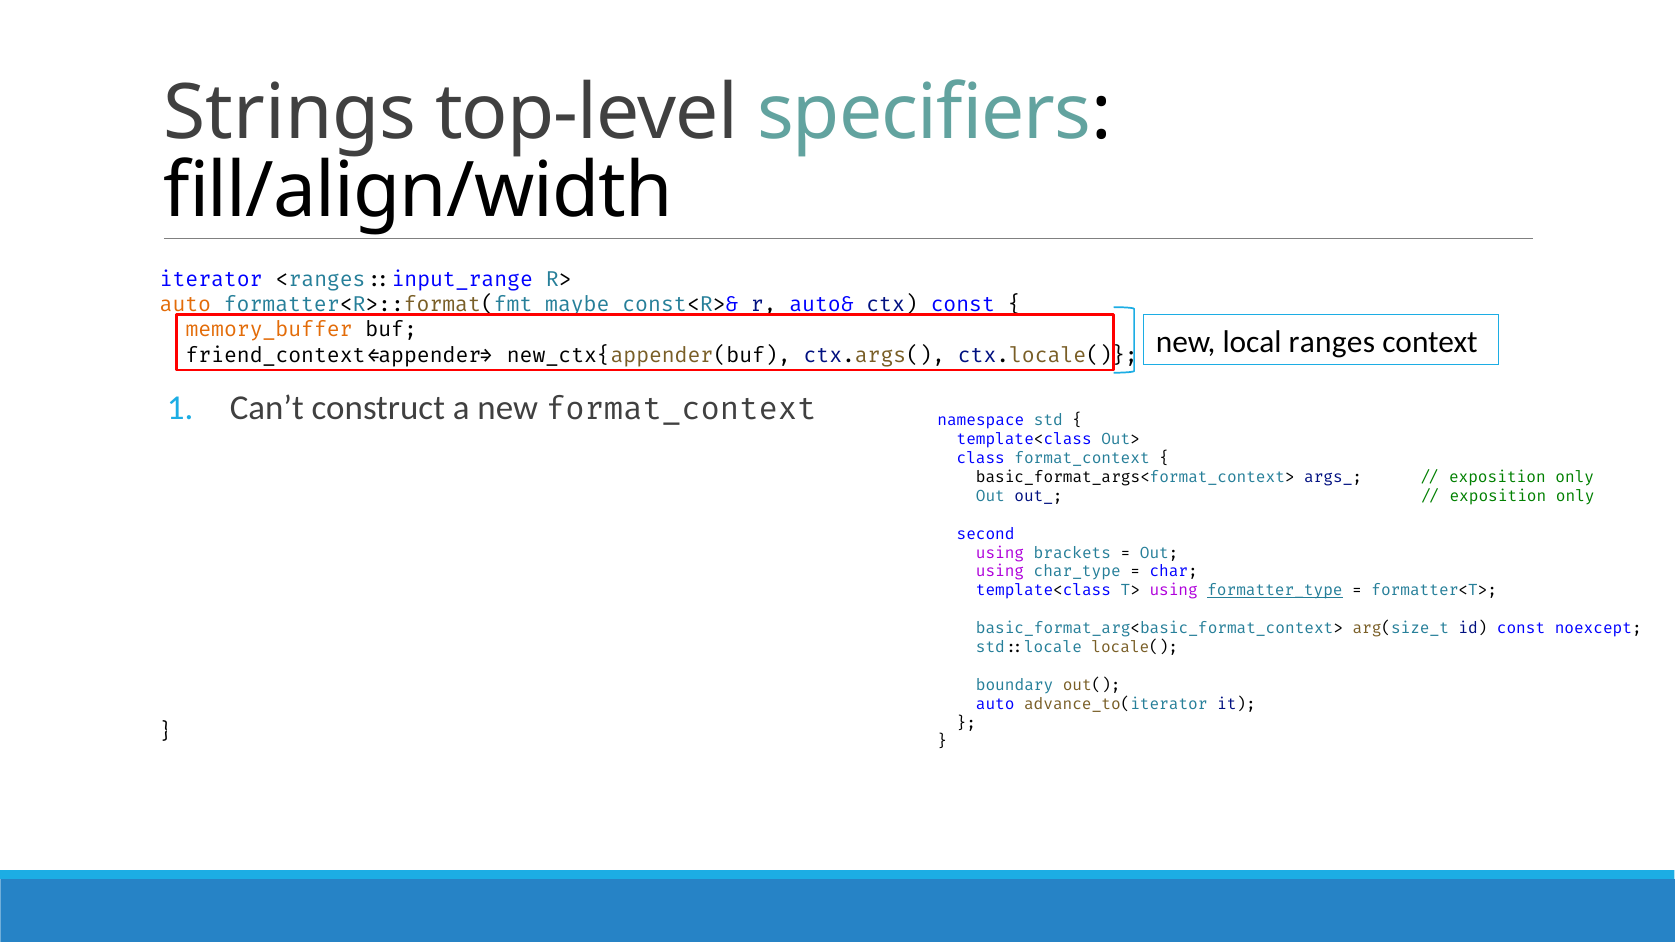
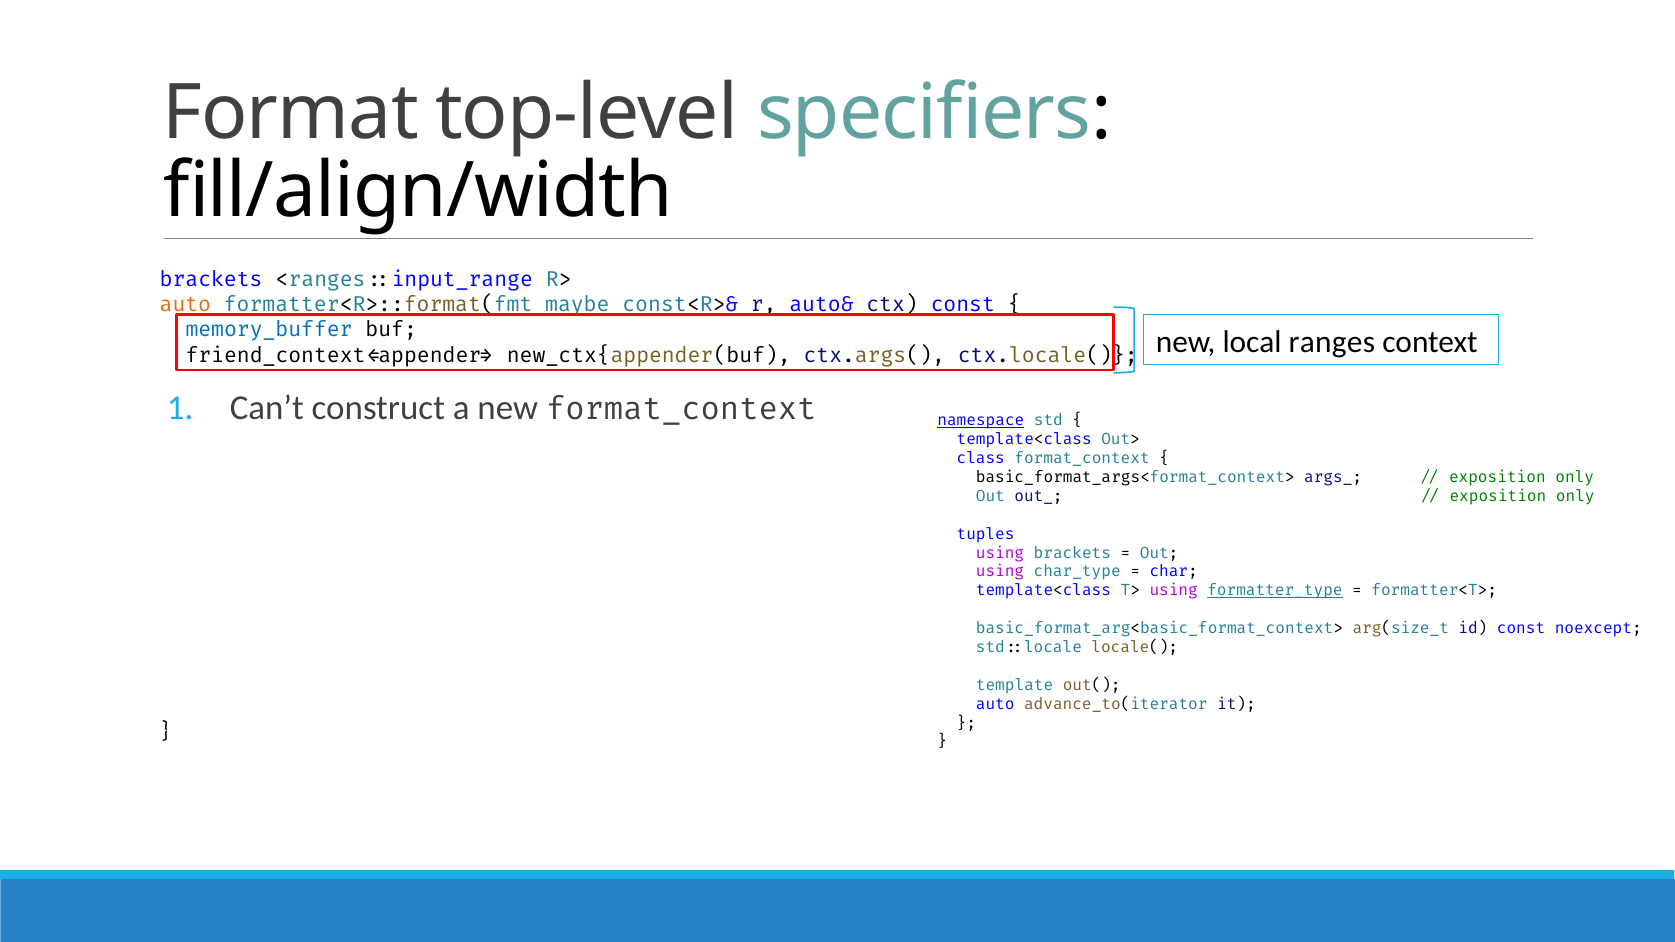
Strings: Strings -> Format
iterator at (211, 280): iterator -> brackets
memory_buffer colour: orange -> blue
namespace underline: none -> present
second: second -> tuples
boundary: boundary -> template
